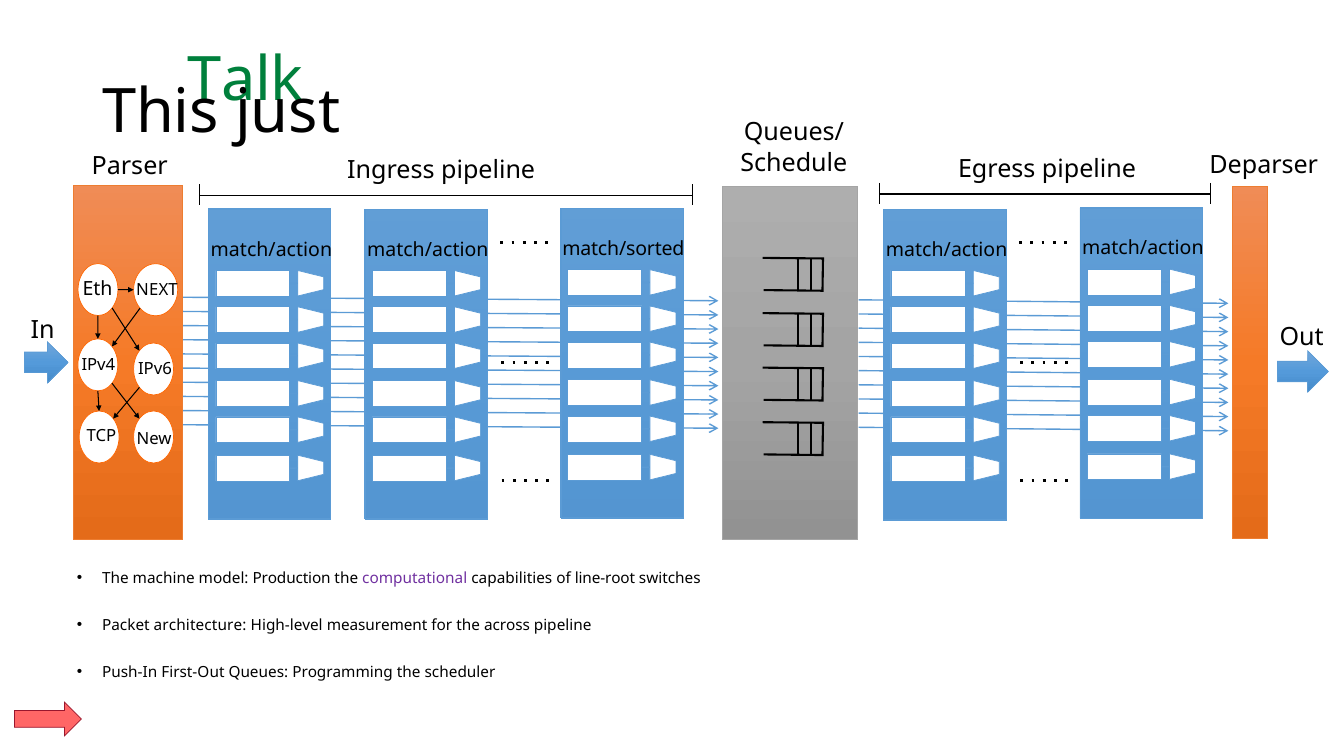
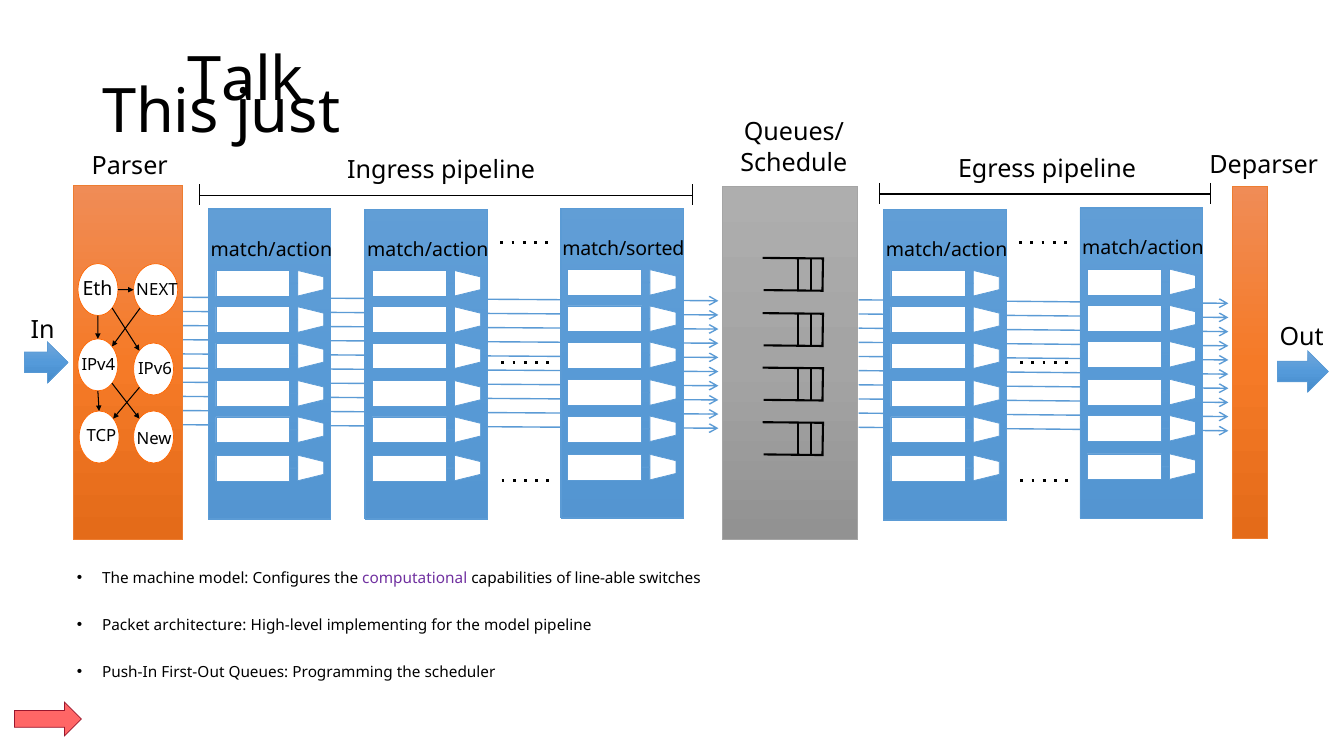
Talk colour: green -> black
Production: Production -> Configures
line-root: line-root -> line-able
measurement: measurement -> implementing
the across: across -> model
